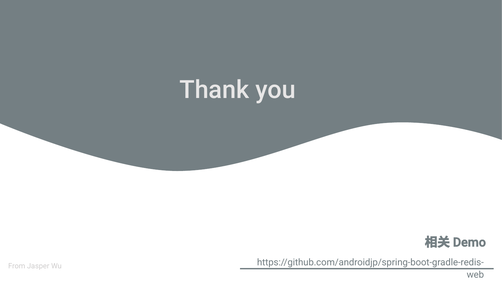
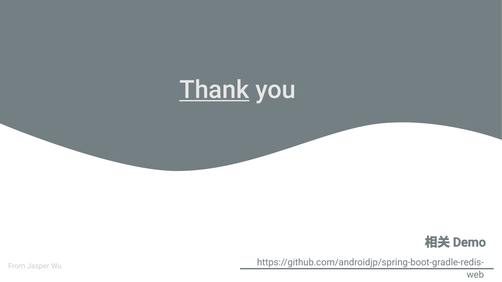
Thank underline: none -> present
